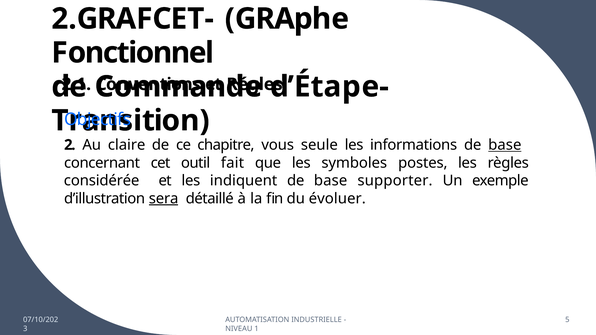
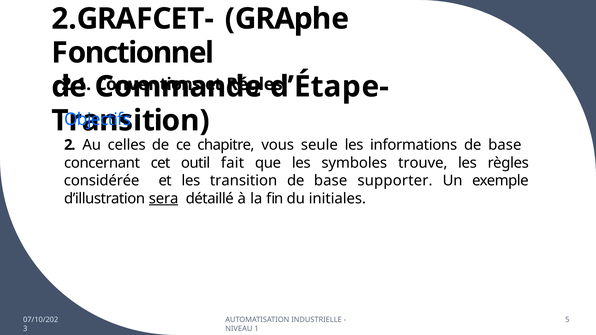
claire: claire -> celles
base at (505, 145) underline: present -> none
postes: postes -> trouve
les indiquent: indiquent -> transition
évoluer: évoluer -> initiales
